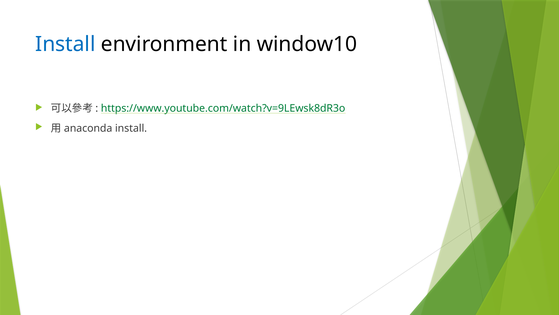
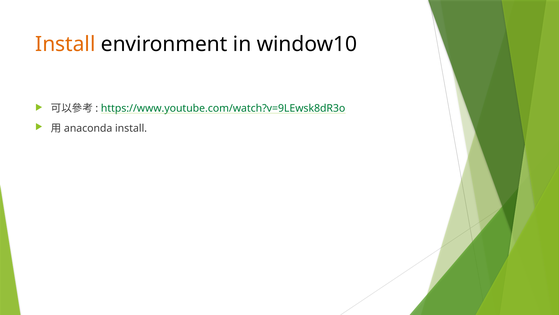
Install at (65, 44) colour: blue -> orange
